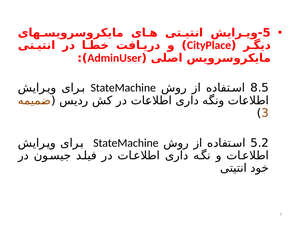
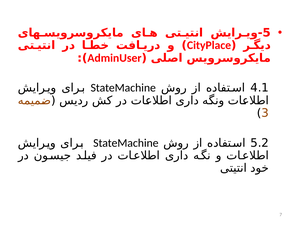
8.5: 8.5 -> 4.1
